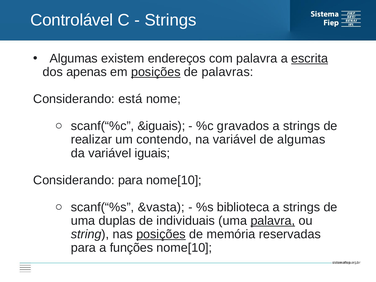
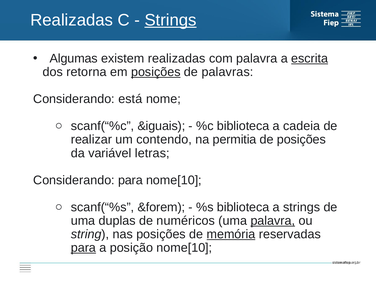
Controlável at (72, 20): Controlável -> Realizadas
Strings at (171, 20) underline: none -> present
existem endereços: endereços -> realizadas
apenas: apenas -> retorna
%c gravados: gravados -> biblioteca
strings at (302, 126): strings -> cadeia
na variável: variável -> permitia
de algumas: algumas -> posições
iguais: iguais -> letras
&vasta: &vasta -> &forem
individuais: individuais -> numéricos
posições at (161, 234) underline: present -> none
memória underline: none -> present
para at (83, 248) underline: none -> present
funções: funções -> posição
